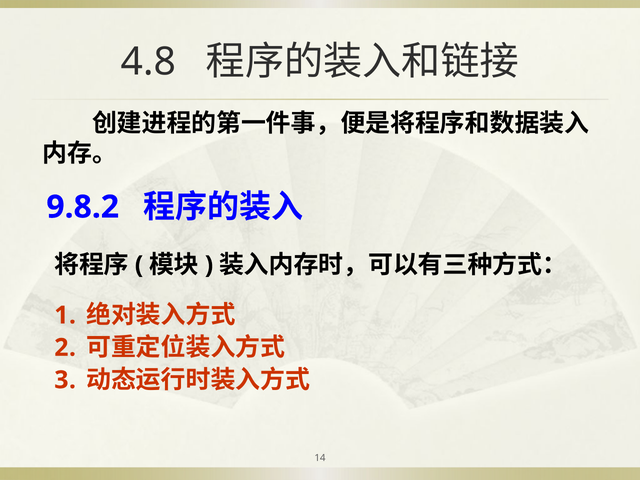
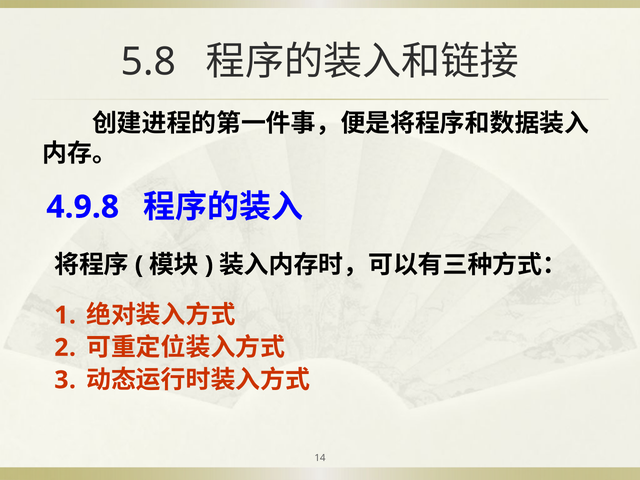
4.8: 4.8 -> 5.8
9.8.2: 9.8.2 -> 4.9.8
